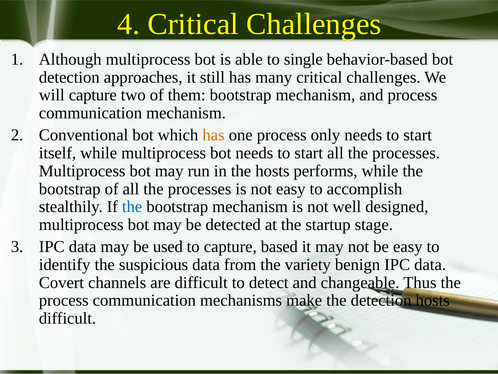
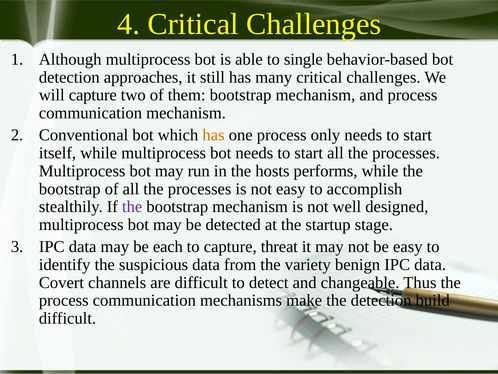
the at (132, 207) colour: blue -> purple
used: used -> each
based: based -> threat
detection hosts: hosts -> build
